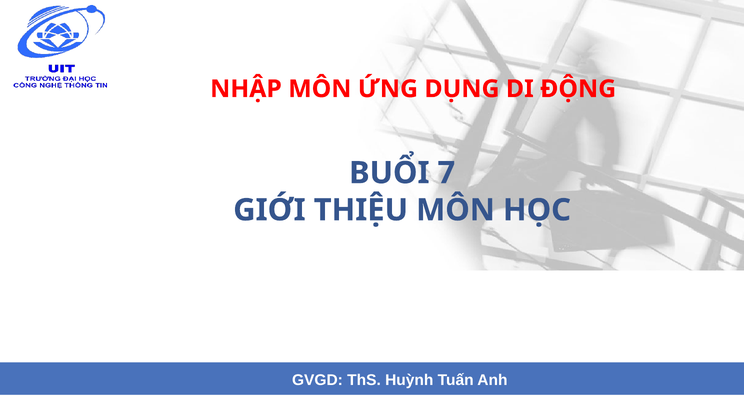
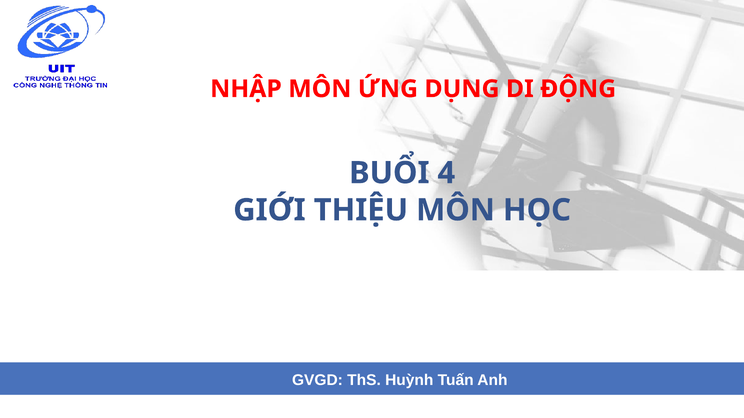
7: 7 -> 4
